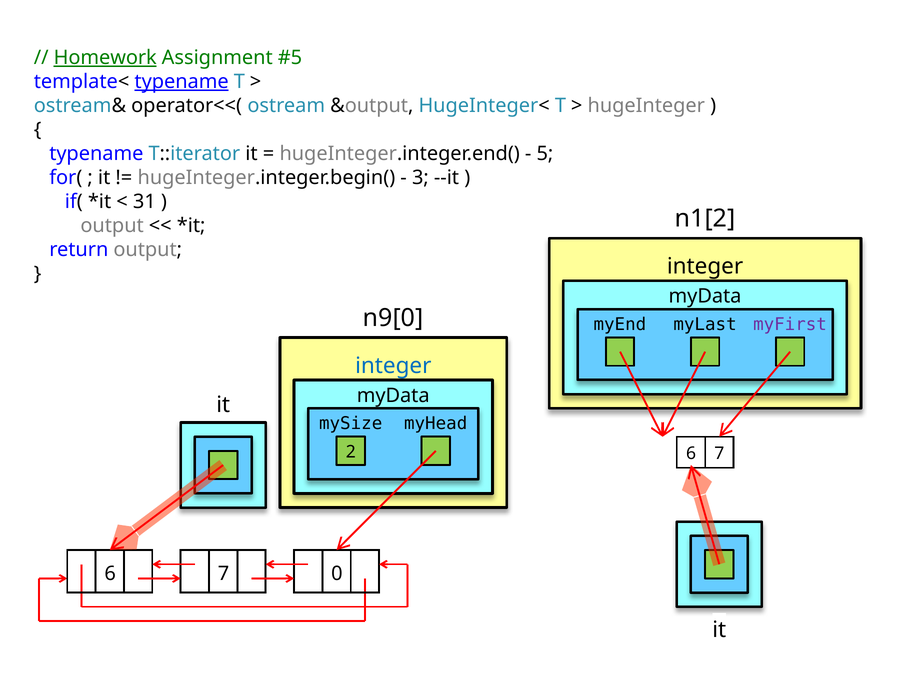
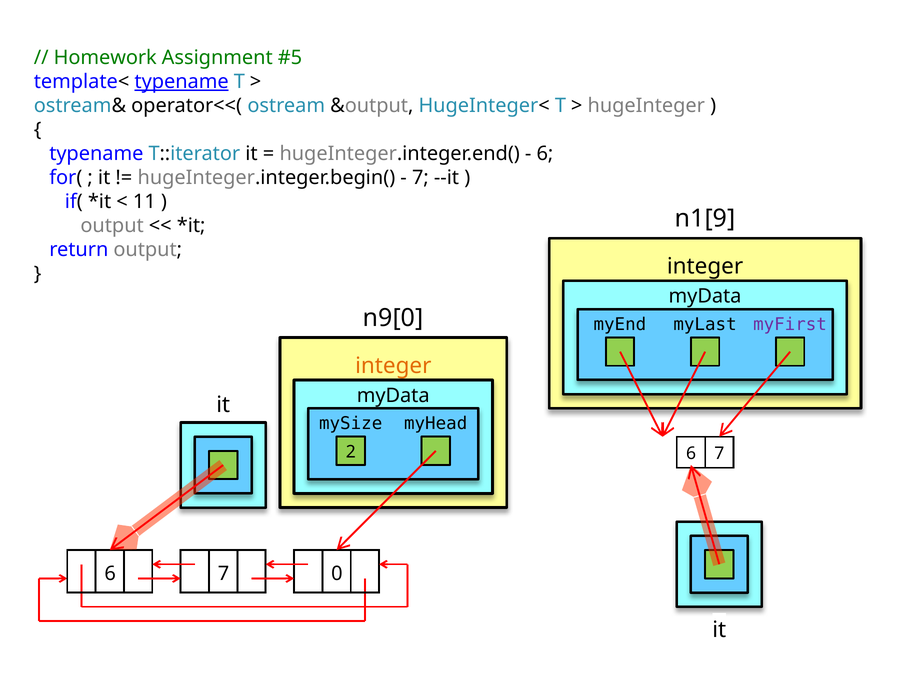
Homework underline: present -> none
5 at (545, 154): 5 -> 6
3 at (420, 178): 3 -> 7
31: 31 -> 11
n1[2: n1[2 -> n1[9
integer at (393, 366) colour: blue -> orange
